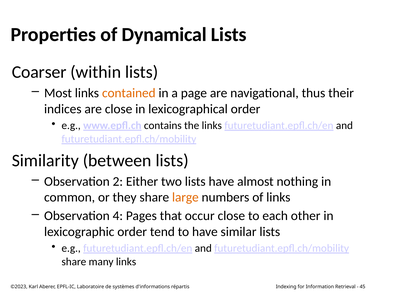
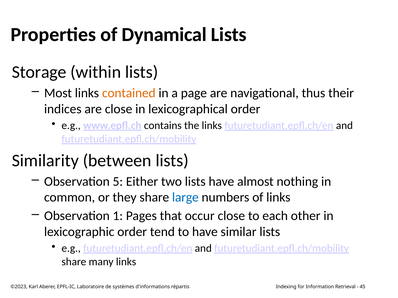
Coarser: Coarser -> Storage
2: 2 -> 5
large colour: orange -> blue
4: 4 -> 1
